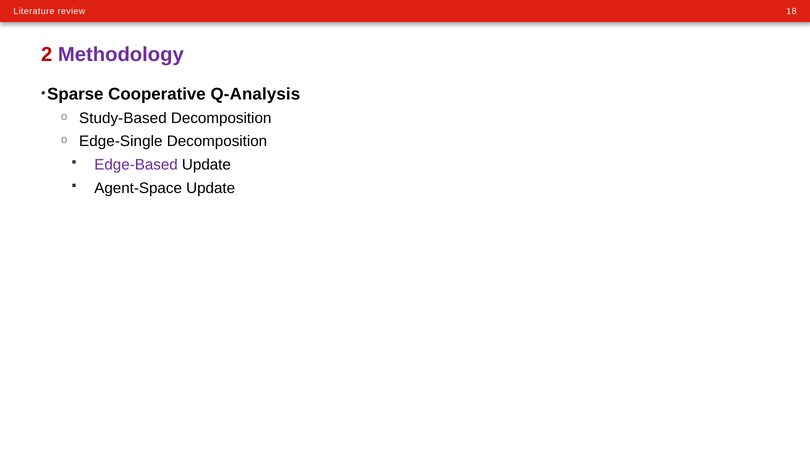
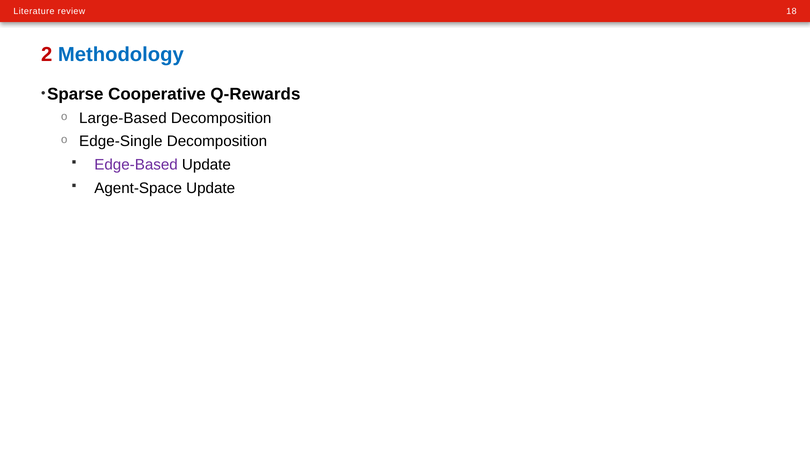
Methodology colour: purple -> blue
Q-Analysis: Q-Analysis -> Q-Rewards
Study-Based: Study-Based -> Large-Based
